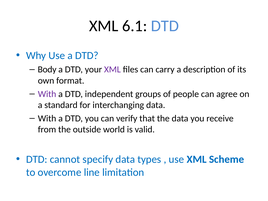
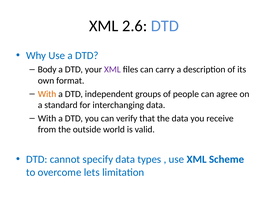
6.1: 6.1 -> 2.6
With at (47, 94) colour: purple -> orange
line: line -> lets
